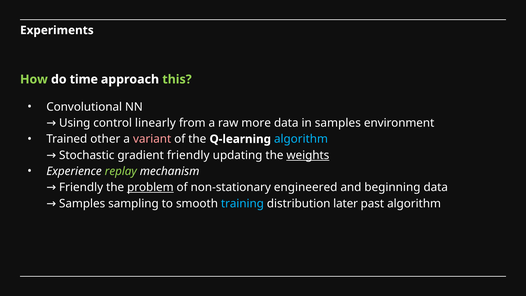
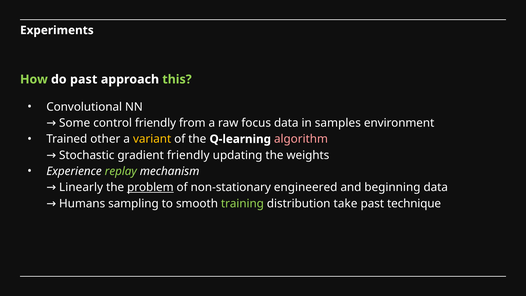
do time: time -> past
Using: Using -> Some
control linearly: linearly -> friendly
more: more -> focus
variant colour: pink -> yellow
algorithm at (301, 139) colour: light blue -> pink
weights underline: present -> none
Friendly at (81, 187): Friendly -> Linearly
Samples at (82, 203): Samples -> Humans
training colour: light blue -> light green
later: later -> take
past algorithm: algorithm -> technique
